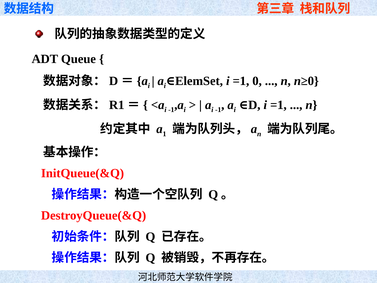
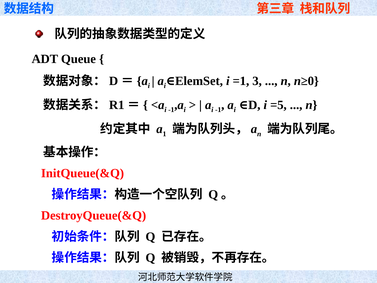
0: 0 -> 3
=1 at (278, 105): =1 -> =5
